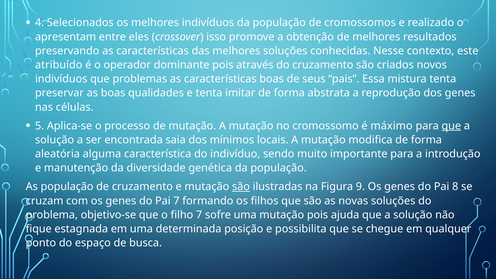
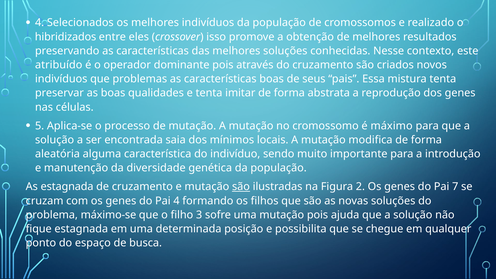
apresentam: apresentam -> hibridizados
que at (451, 126) underline: present -> none
As população: população -> estagnada
9: 9 -> 2
8: 8 -> 7
Pai 7: 7 -> 4
objetivo-se: objetivo-se -> máximo-se
filho 7: 7 -> 3
